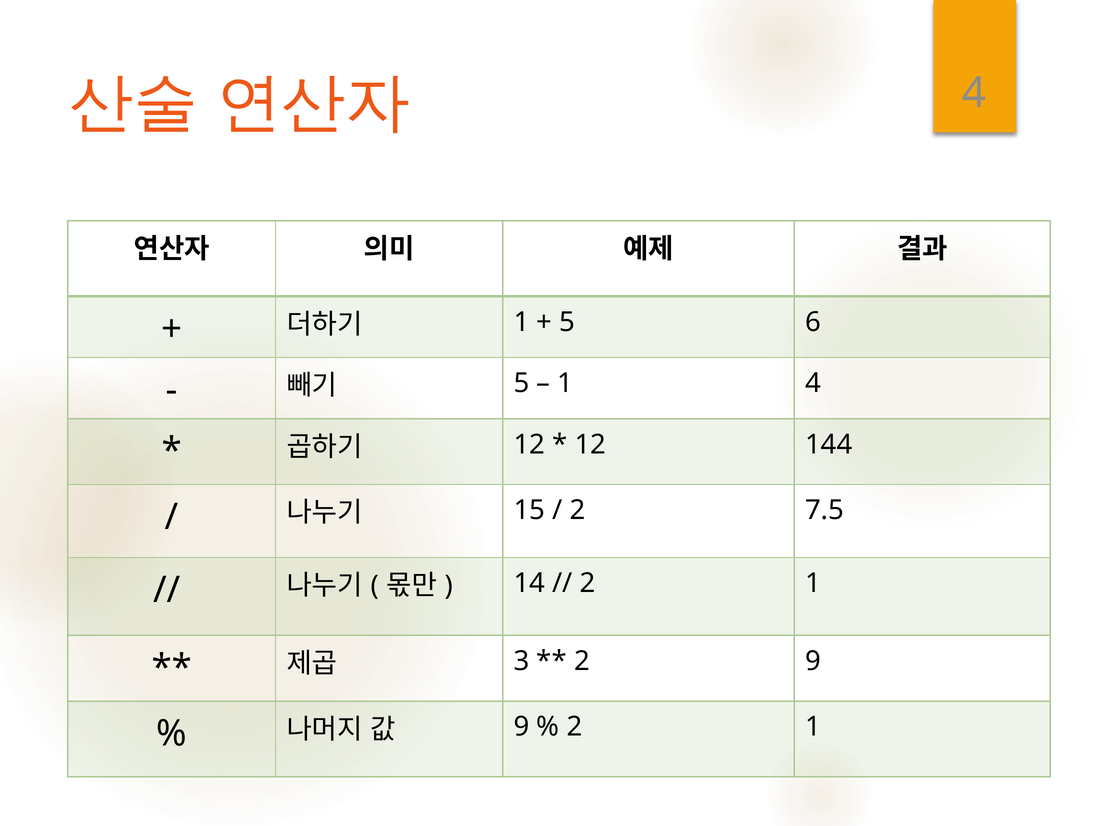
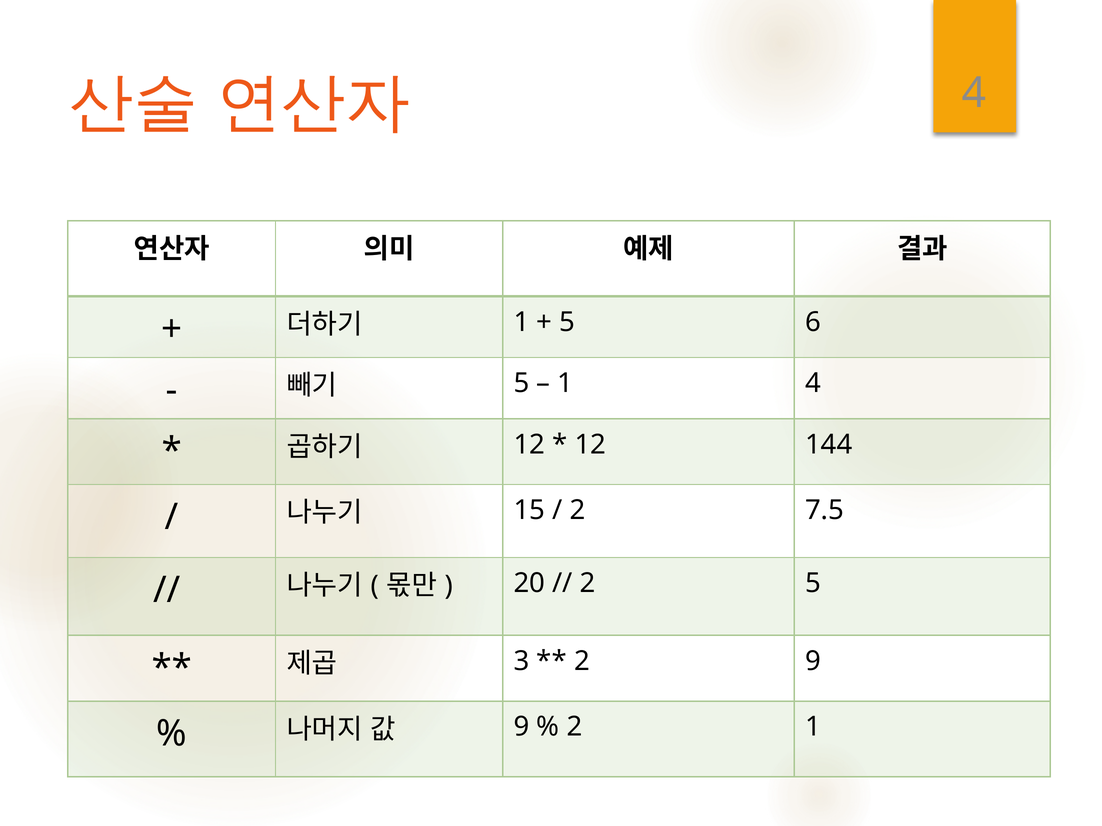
14: 14 -> 20
1 at (813, 584): 1 -> 5
